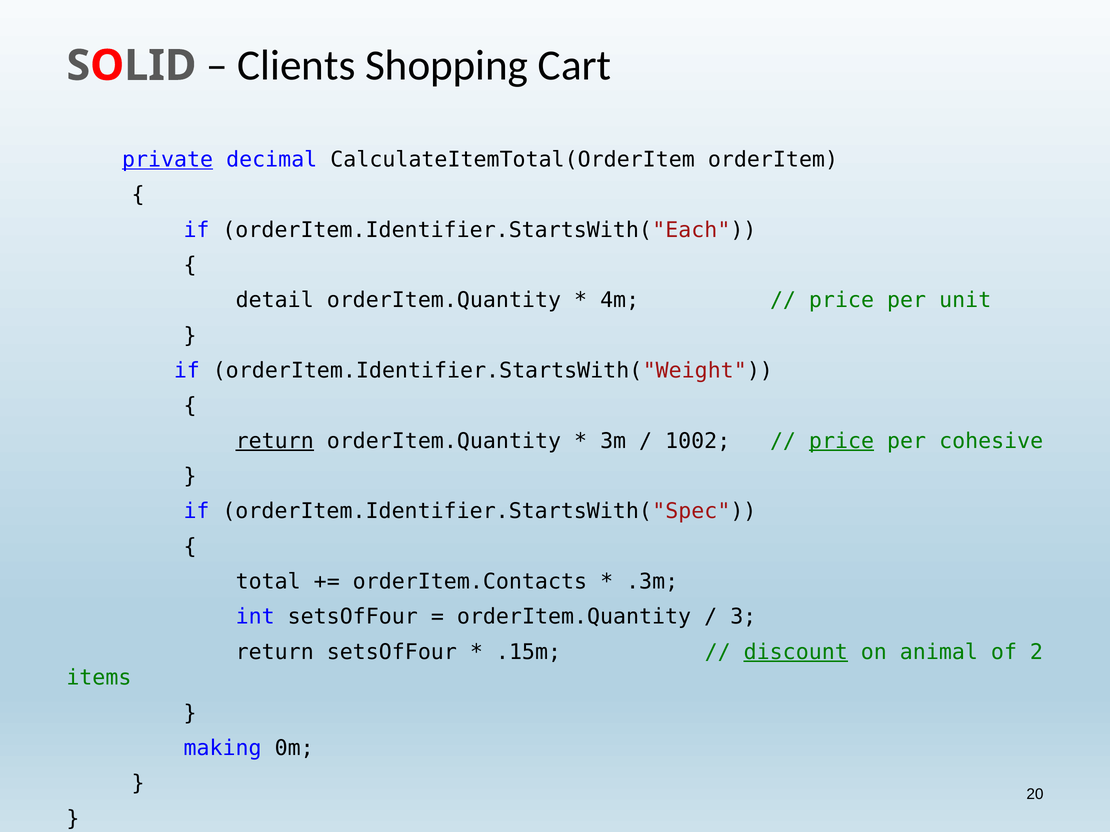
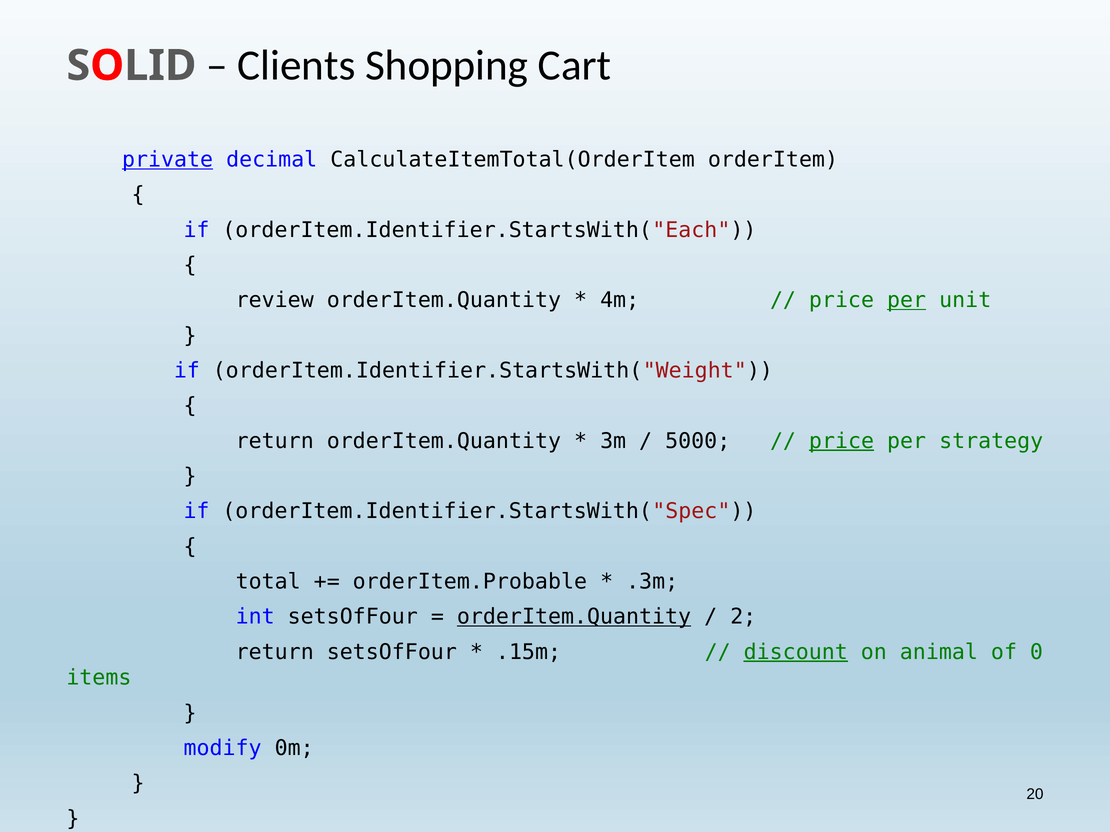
detail: detail -> review
per at (907, 300) underline: none -> present
return at (275, 441) underline: present -> none
1002: 1002 -> 5000
cohesive: cohesive -> strategy
orderItem.Contacts: orderItem.Contacts -> orderItem.Probable
orderItem.Quantity at (574, 617) underline: none -> present
3: 3 -> 2
2: 2 -> 0
making: making -> modify
